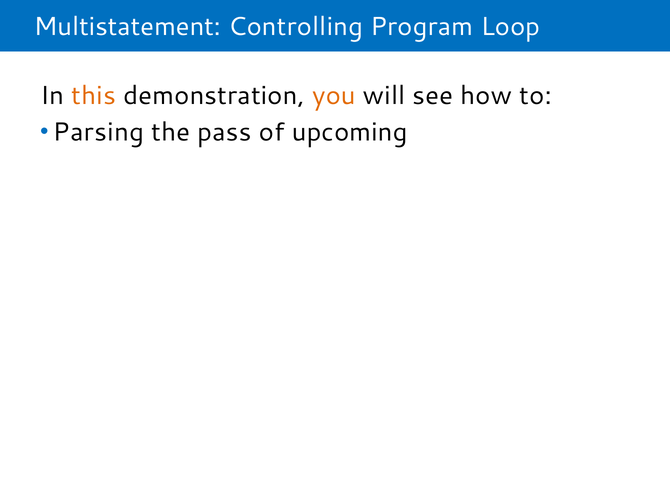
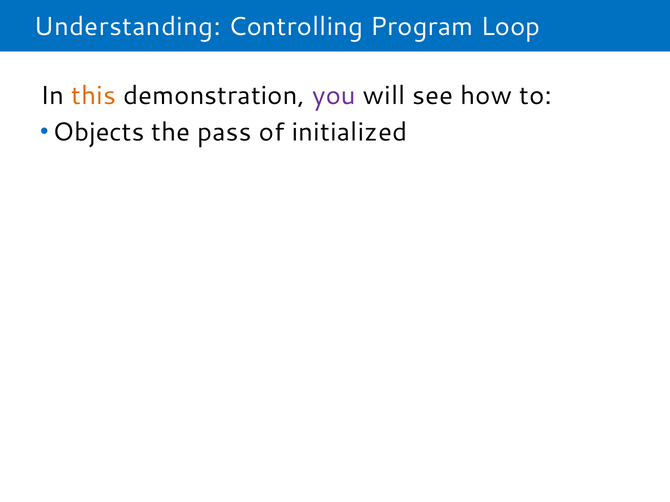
Multistatement: Multistatement -> Understanding
you colour: orange -> purple
Parsing: Parsing -> Objects
upcoming: upcoming -> initialized
